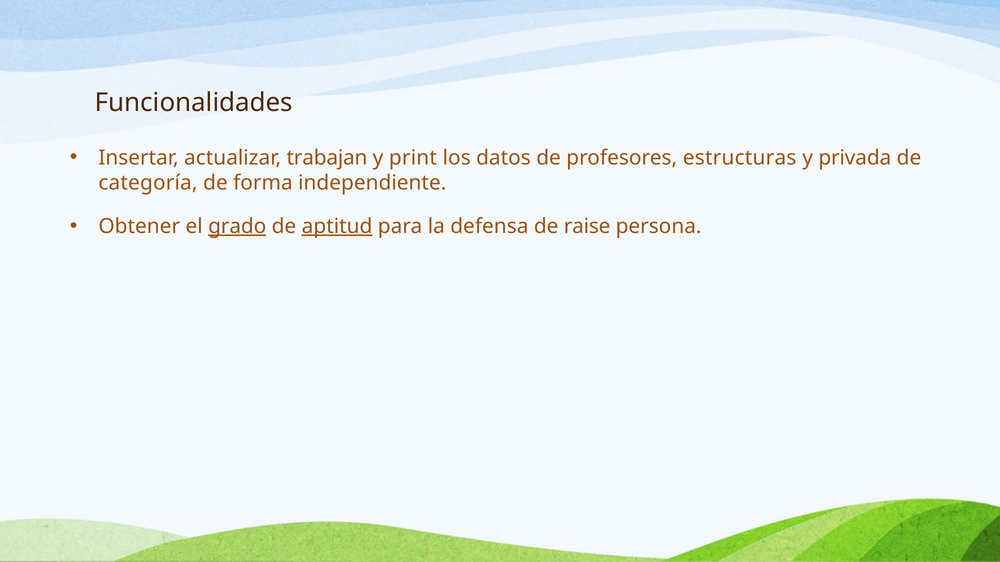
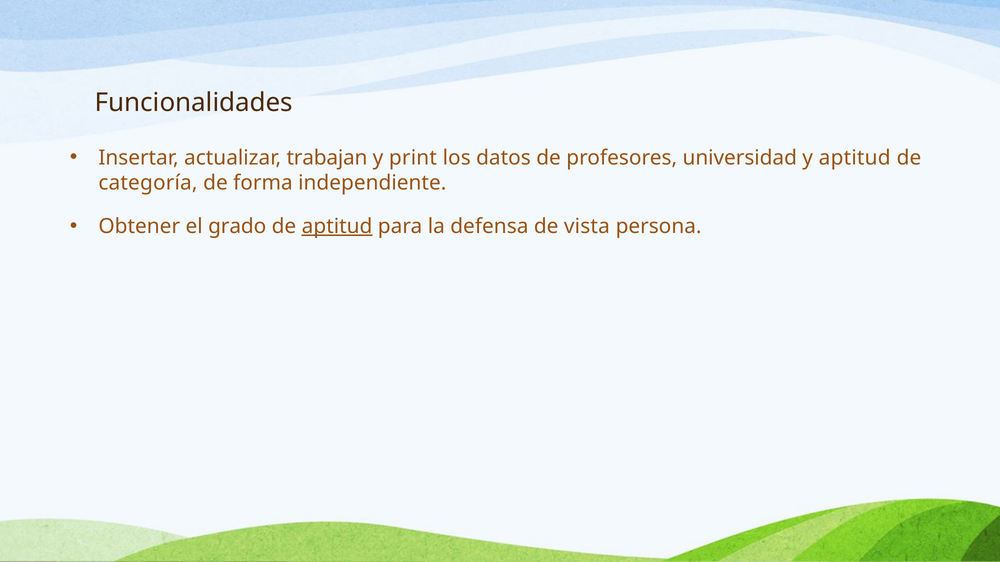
estructuras: estructuras -> universidad
y privada: privada -> aptitud
grado underline: present -> none
raise: raise -> vista
